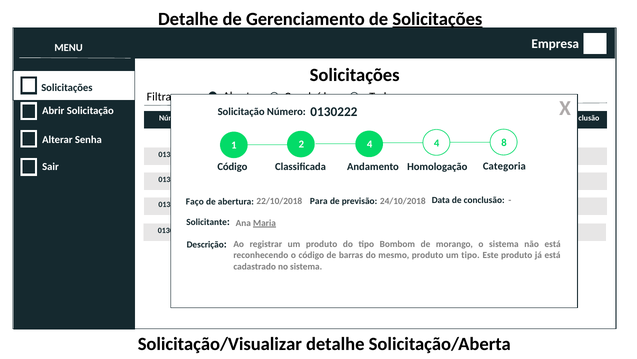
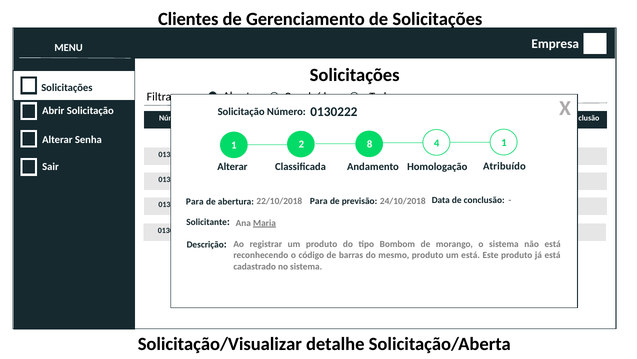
Detalhe at (188, 19): Detalhe -> Clientes
Solicitações at (437, 19) underline: present -> none
2 4: 4 -> 8
4 8: 8 -> 1
Código at (232, 166): Código -> Alterar
Categoria: Categoria -> Atribuído
Faço at (195, 201): Faço -> Para
um tipo: tipo -> está
